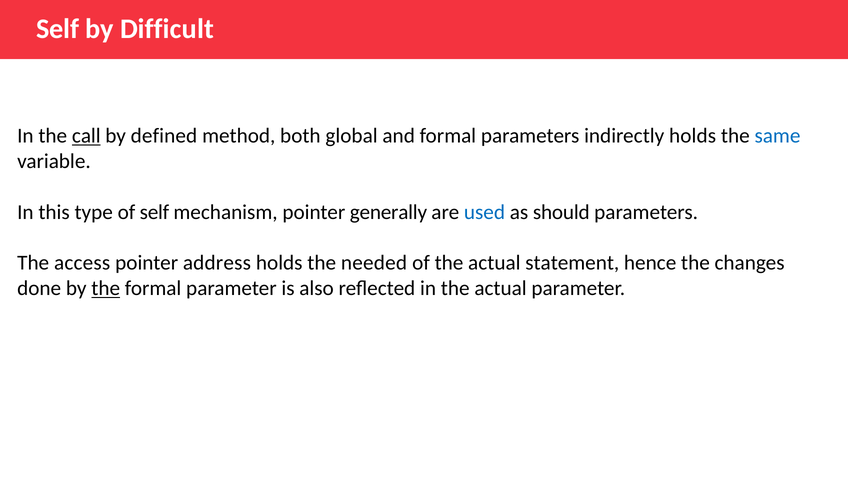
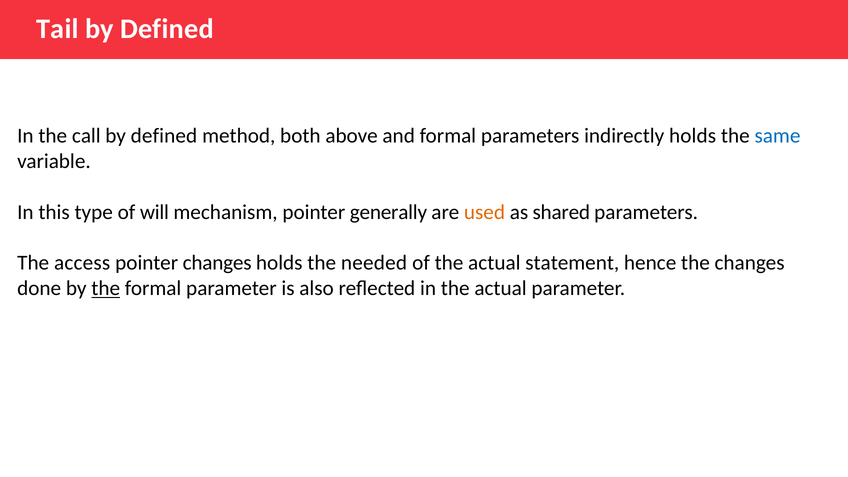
Self at (58, 29): Self -> Tail
Difficult at (167, 29): Difficult -> Defined
call underline: present -> none
global: global -> above
of self: self -> will
used colour: blue -> orange
should: should -> shared
pointer address: address -> changes
